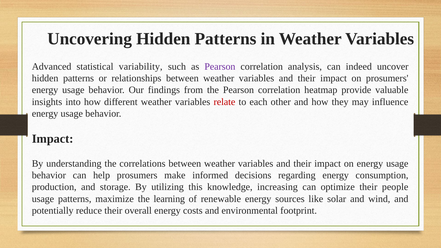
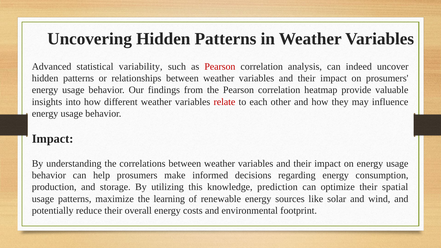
Pearson at (220, 67) colour: purple -> red
increasing: increasing -> prediction
people: people -> spatial
